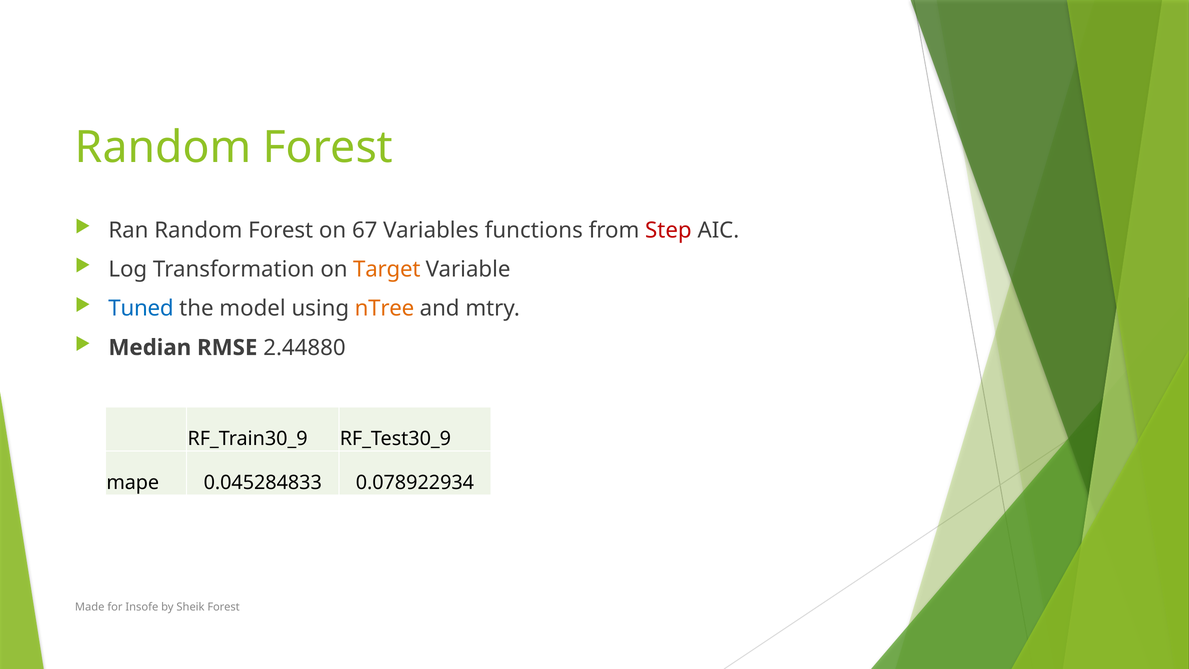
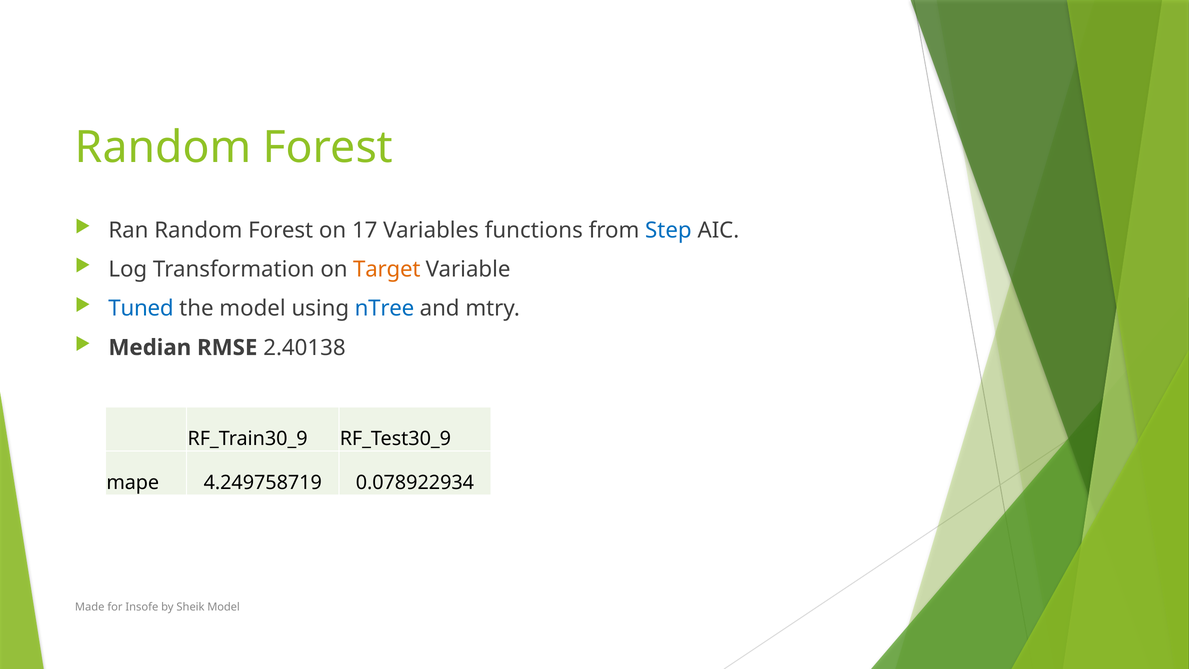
67: 67 -> 17
Step colour: red -> blue
nTree colour: orange -> blue
2.44880: 2.44880 -> 2.40138
0.045284833: 0.045284833 -> 4.249758719
Sheik Forest: Forest -> Model
